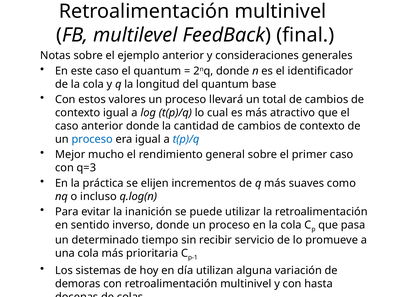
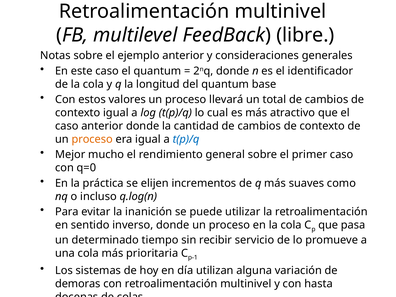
final: final -> libre
proceso at (92, 139) colour: blue -> orange
q=3: q=3 -> q=0
